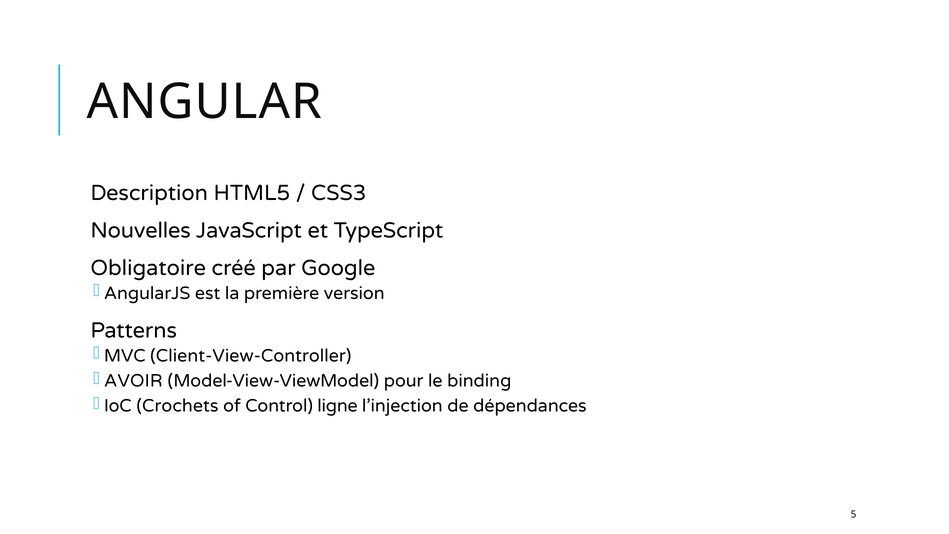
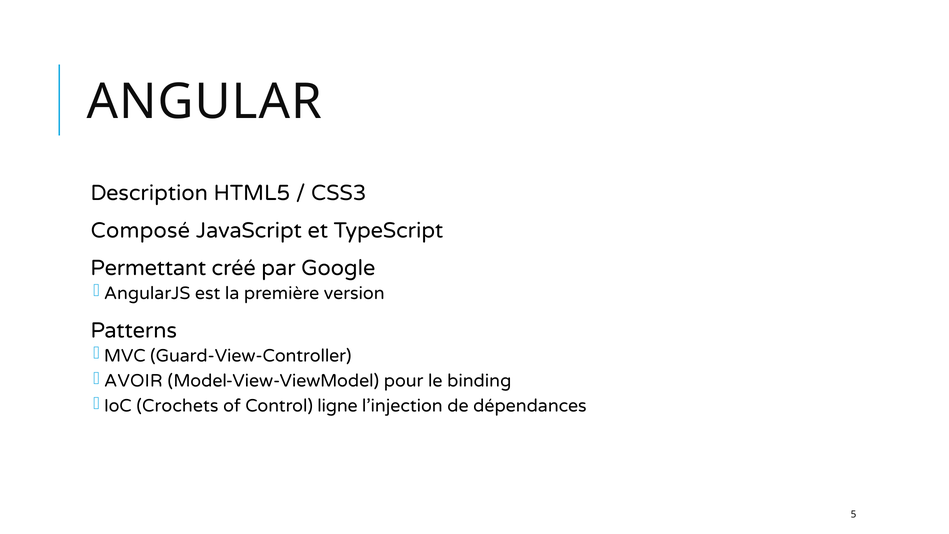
Nouvelles: Nouvelles -> Composé
Obligatoire: Obligatoire -> Permettant
Client-View-Controller: Client-View-Controller -> Guard-View-Controller
